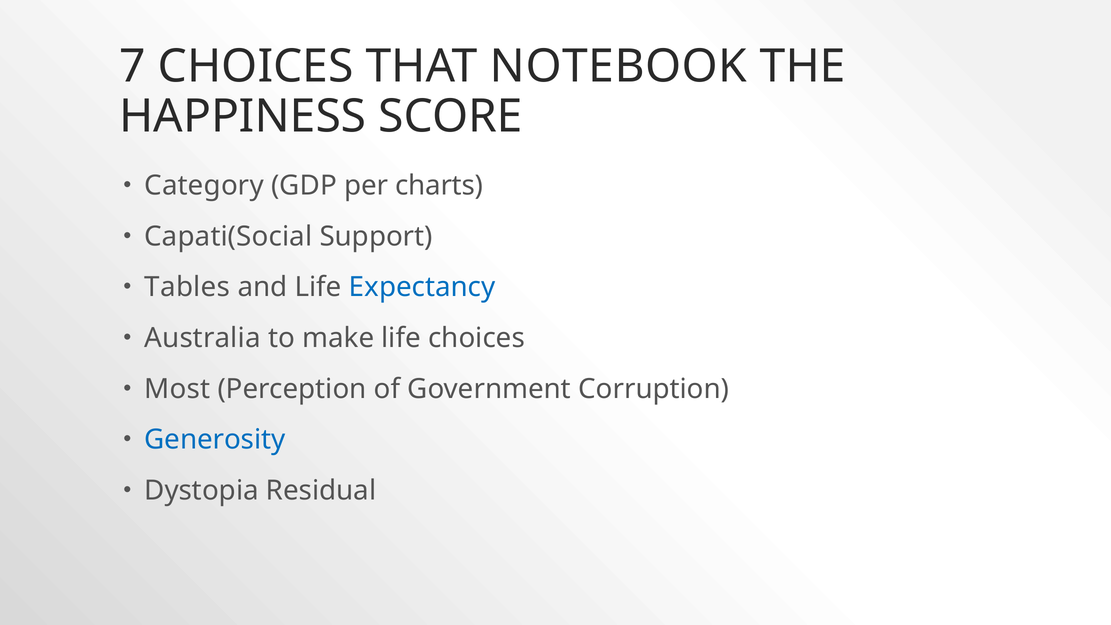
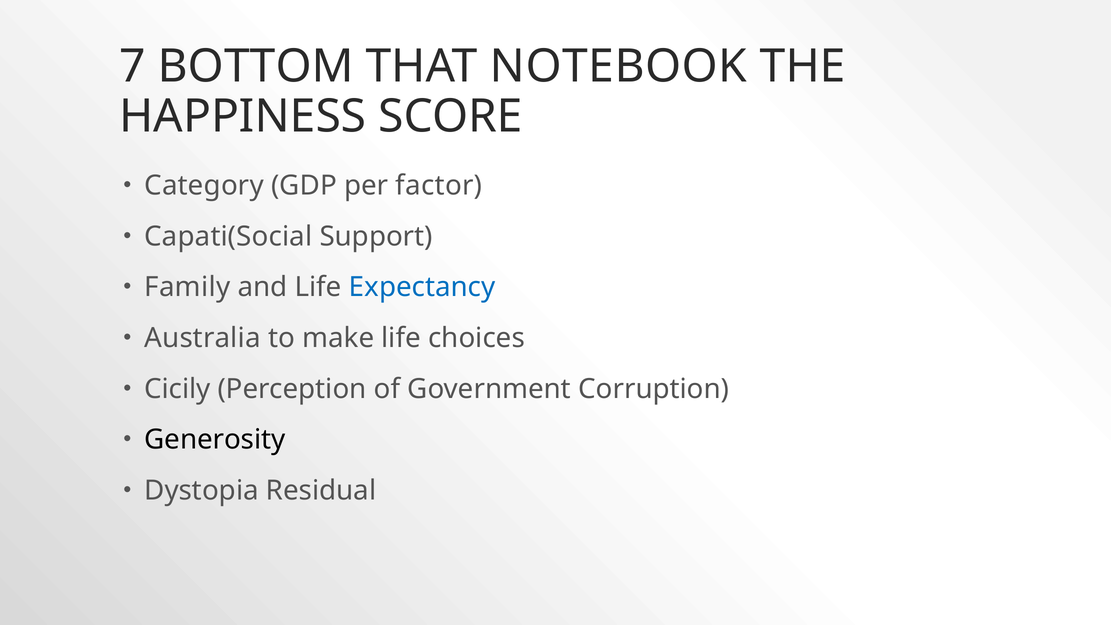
7 CHOICES: CHOICES -> BOTTOM
charts: charts -> factor
Tables: Tables -> Family
Most: Most -> Cicily
Generosity colour: blue -> black
